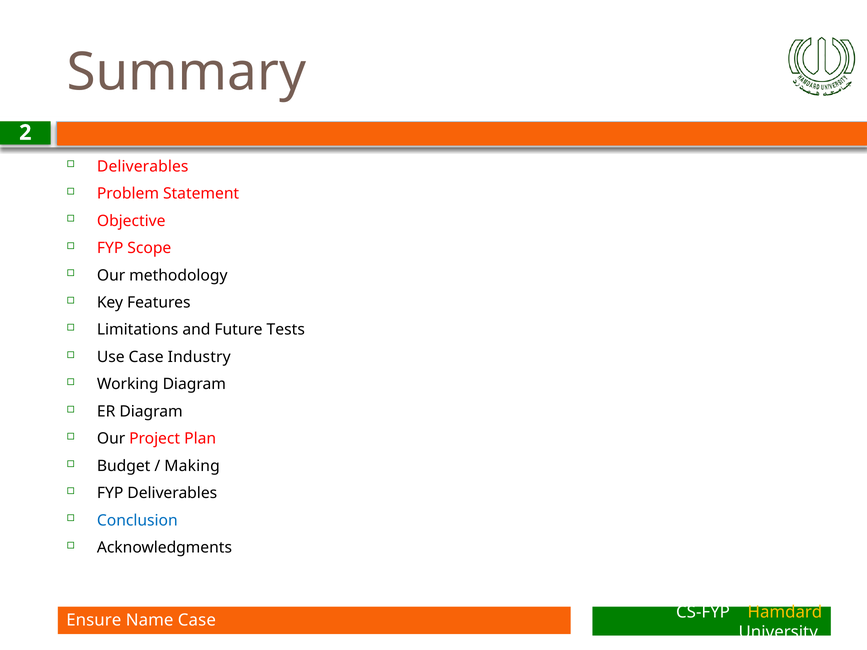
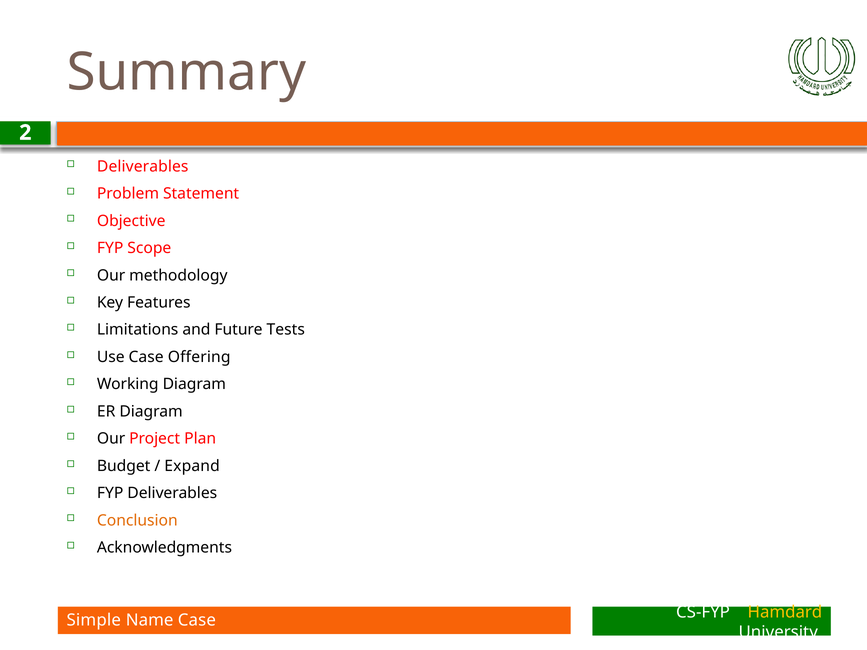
Industry: Industry -> Offering
Making: Making -> Expand
Conclusion colour: blue -> orange
Ensure: Ensure -> Simple
